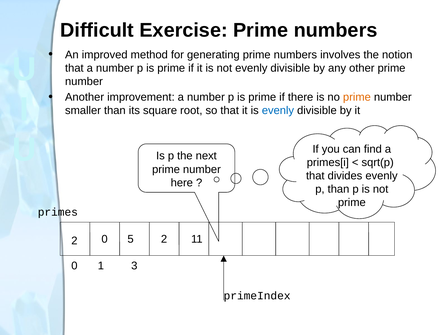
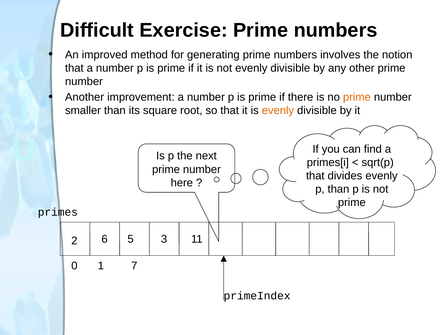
evenly at (278, 110) colour: blue -> orange
2 0: 0 -> 6
5 2: 2 -> 3
3: 3 -> 7
